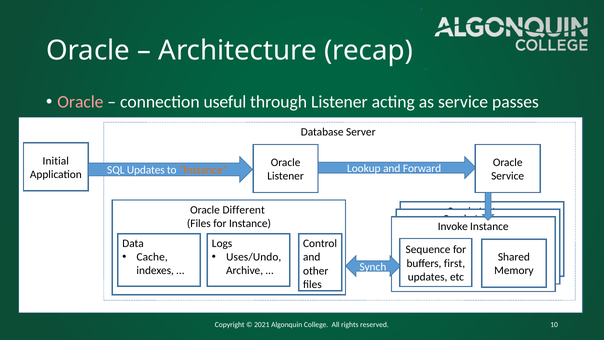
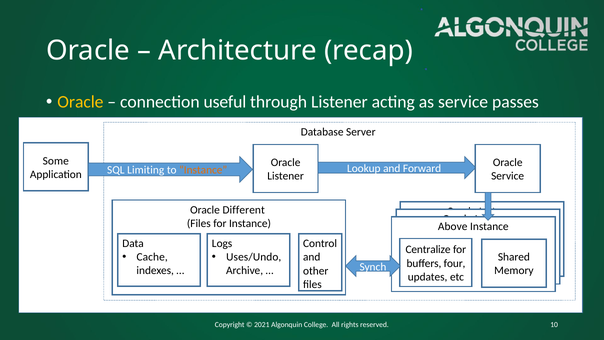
Oracle at (80, 102) colour: pink -> yellow
Initial: Initial -> Some
SQL Updates: Updates -> Limiting
Invoke: Invoke -> Above
Sequence: Sequence -> Centralize
first: first -> four
